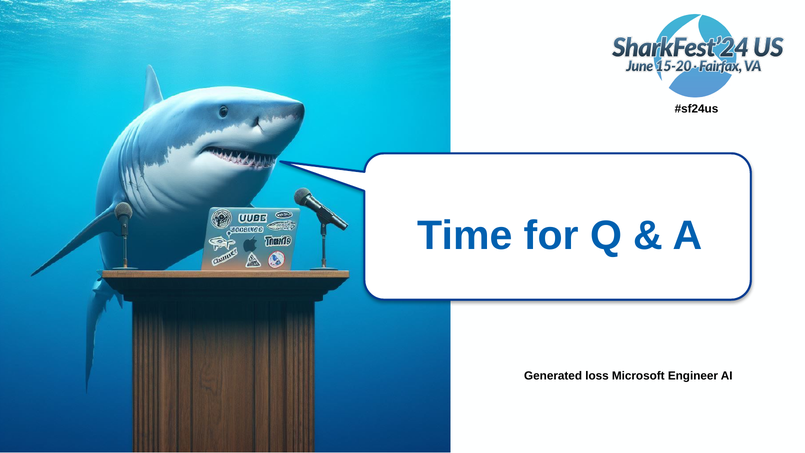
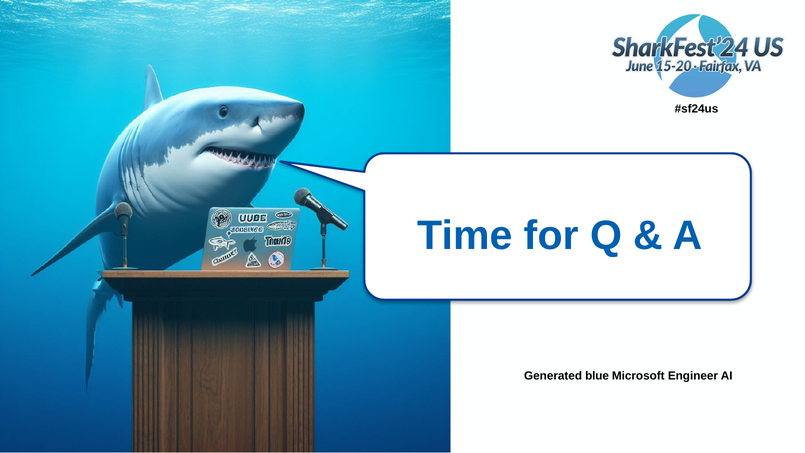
Generated loss: loss -> blue
